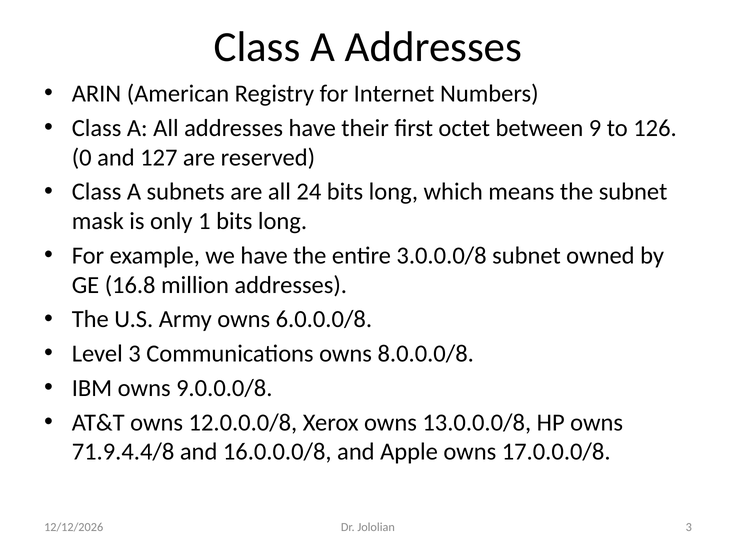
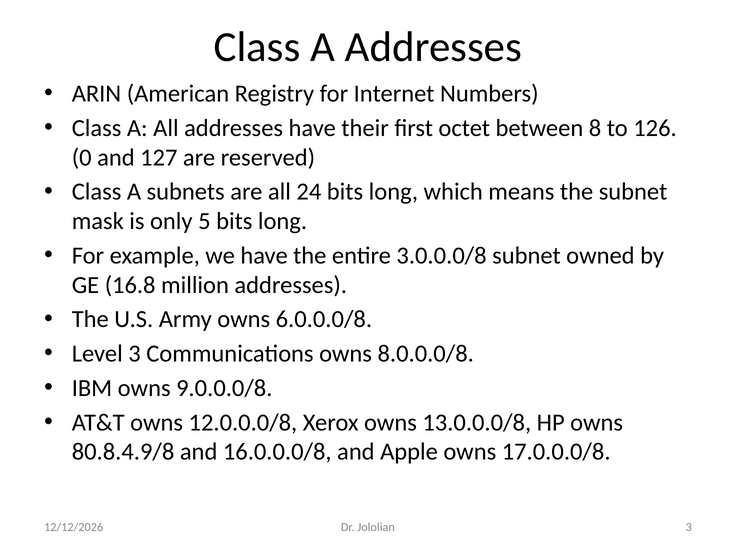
9: 9 -> 8
1: 1 -> 5
71.9.4.4/8: 71.9.4.4/8 -> 80.8.4.9/8
